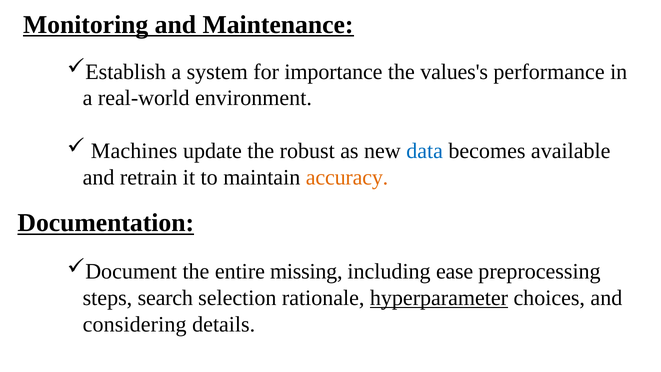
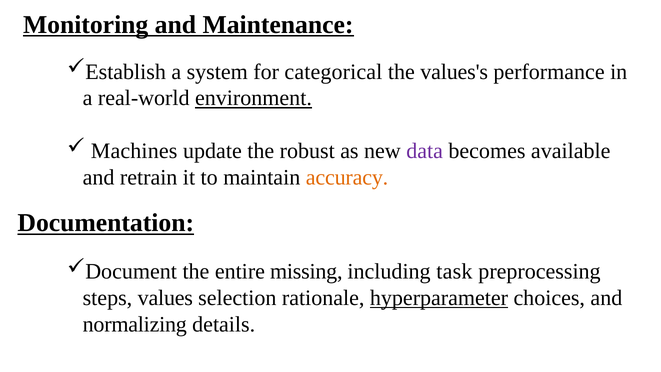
importance: importance -> categorical
environment underline: none -> present
data colour: blue -> purple
ease: ease -> task
search: search -> values
considering: considering -> normalizing
